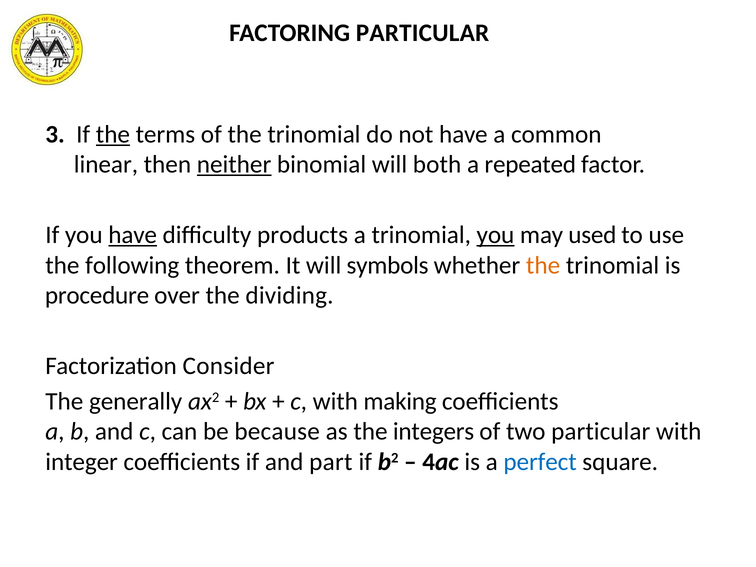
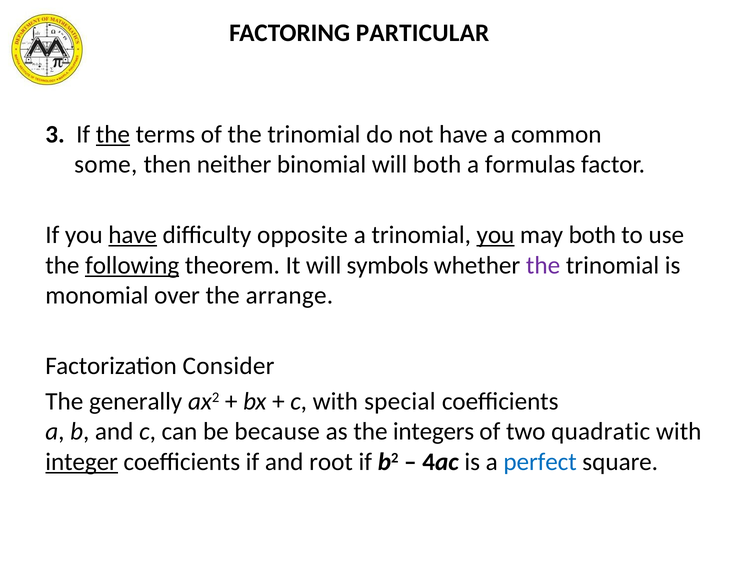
linear: linear -> some
neither underline: present -> none
repeated: repeated -> formulas
products: products -> opposite
may used: used -> both
following underline: none -> present
the at (543, 265) colour: orange -> purple
procedure: procedure -> monomial
dividing: dividing -> arrange
making: making -> special
two particular: particular -> quadratic
integer underline: none -> present
part: part -> root
